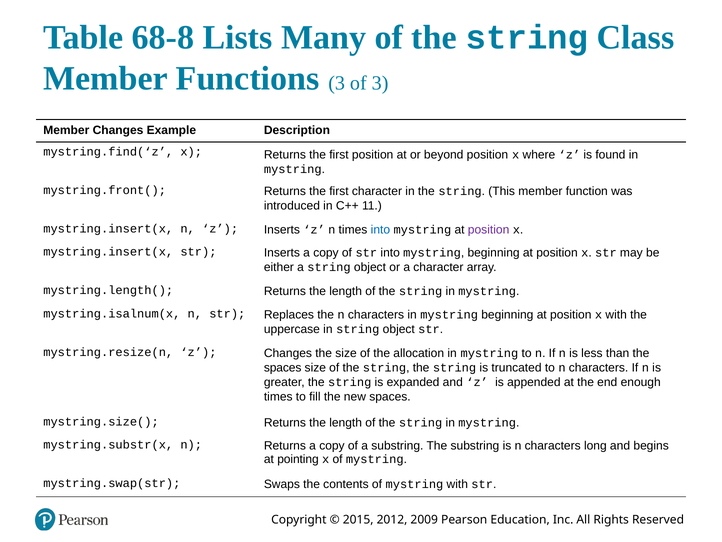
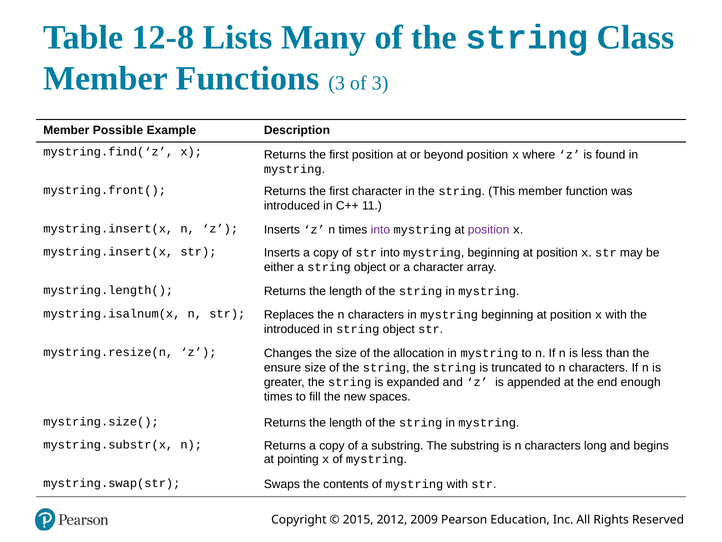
68-8: 68-8 -> 12-8
Member Changes: Changes -> Possible
into at (380, 230) colour: blue -> purple
uppercase at (292, 329): uppercase -> introduced
spaces at (283, 367): spaces -> ensure
